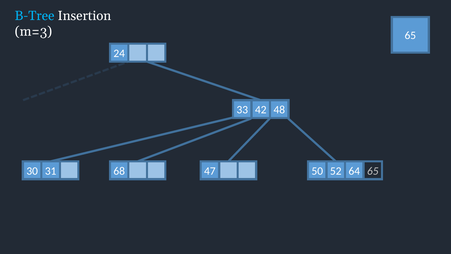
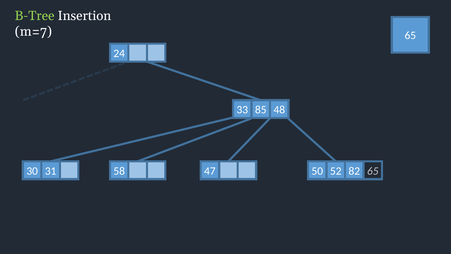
B-Tree colour: light blue -> light green
m=3: m=3 -> m=7
42: 42 -> 85
68: 68 -> 58
64: 64 -> 82
